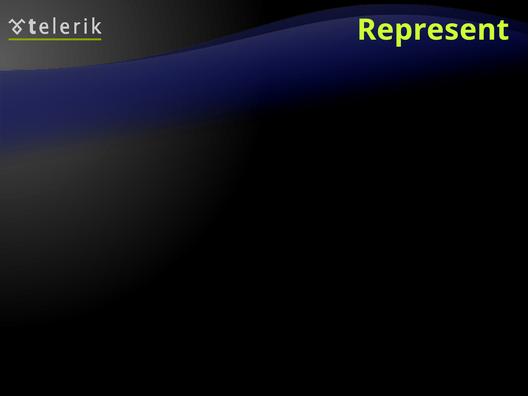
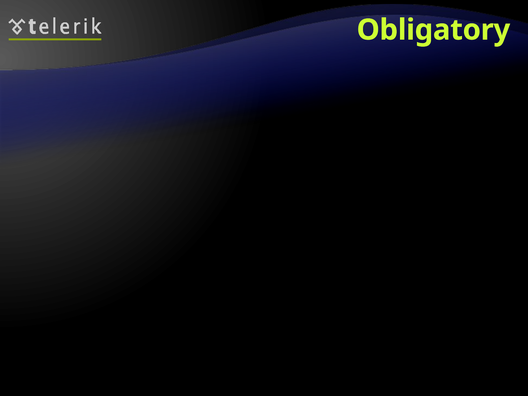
Represent at (433, 30): Represent -> Obligatory
